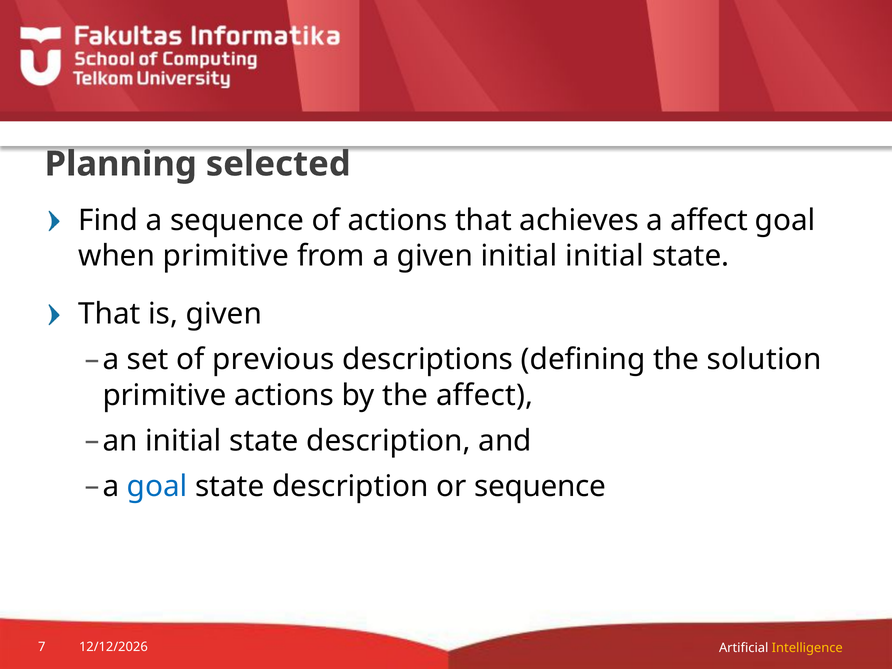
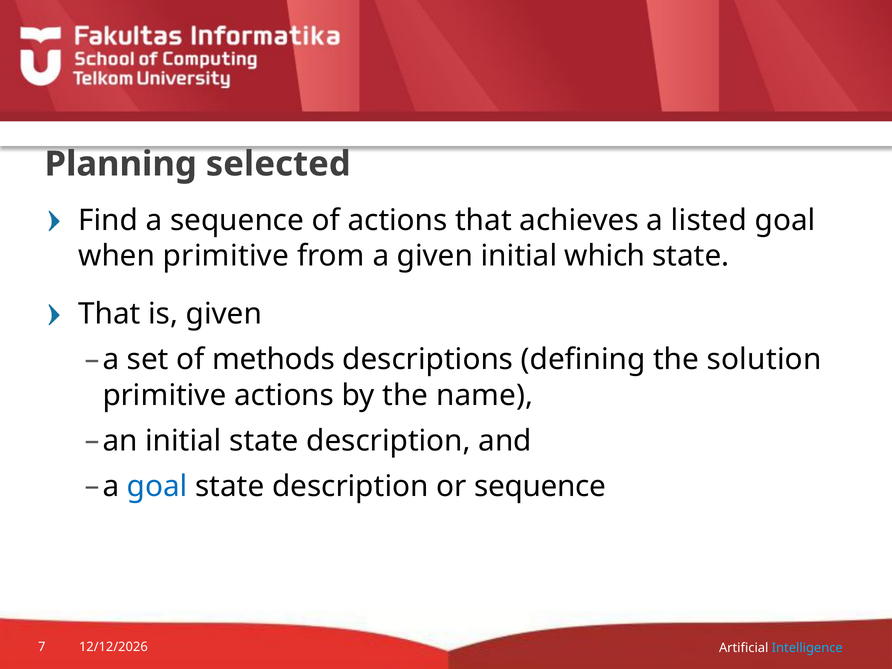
a affect: affect -> listed
initial initial: initial -> which
previous: previous -> methods
the affect: affect -> name
Intelligence colour: yellow -> light blue
